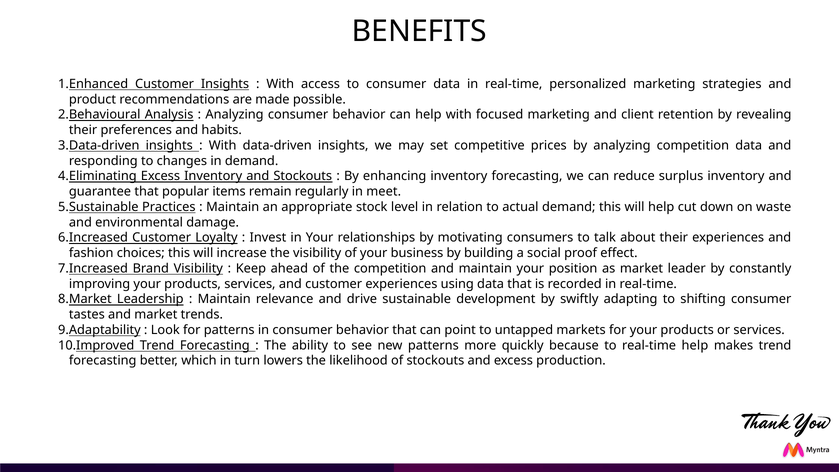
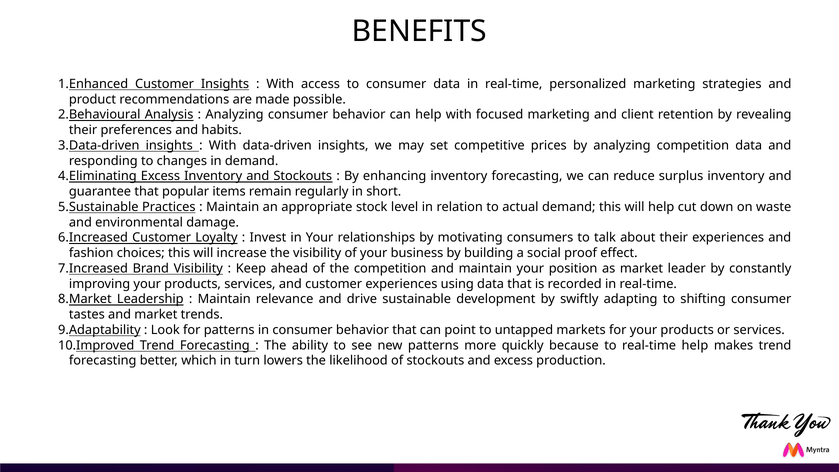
meet: meet -> short
